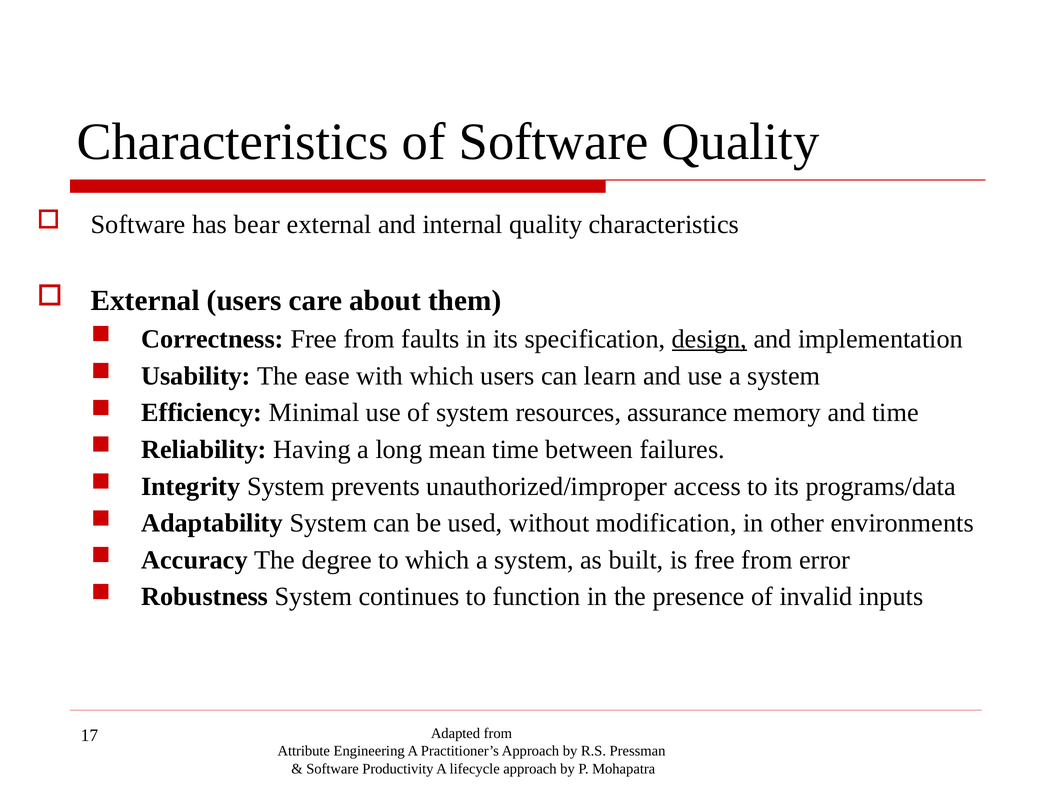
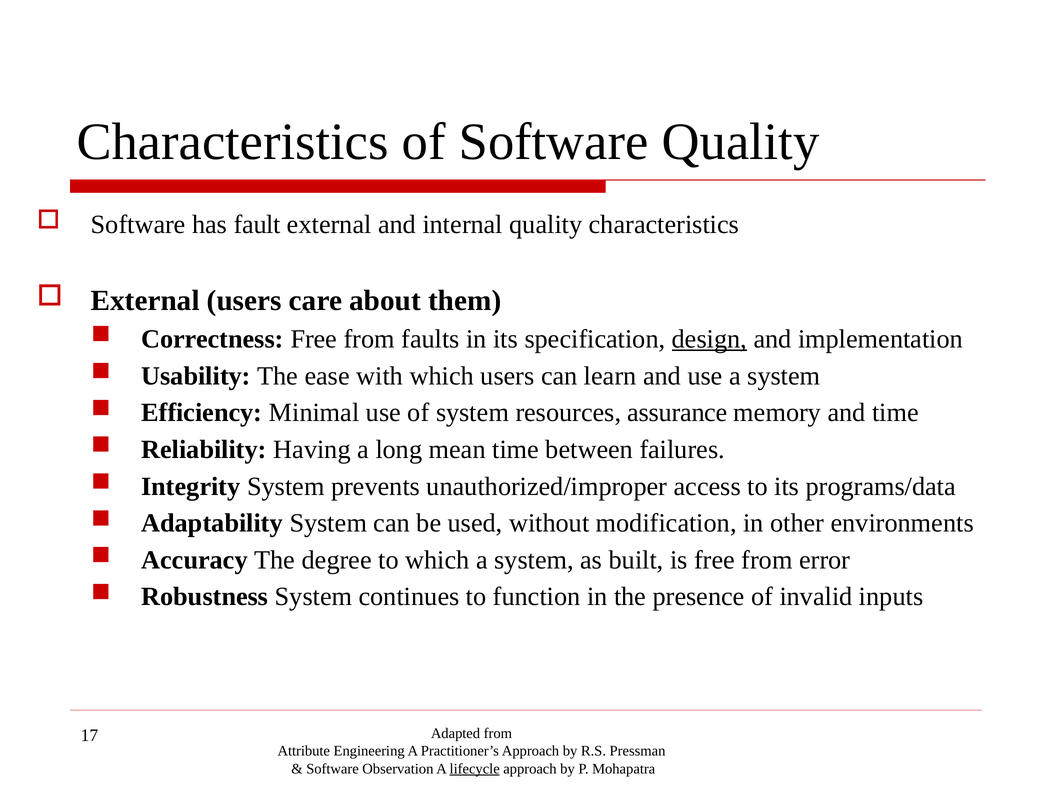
bear: bear -> fault
Productivity: Productivity -> Observation
lifecycle underline: none -> present
